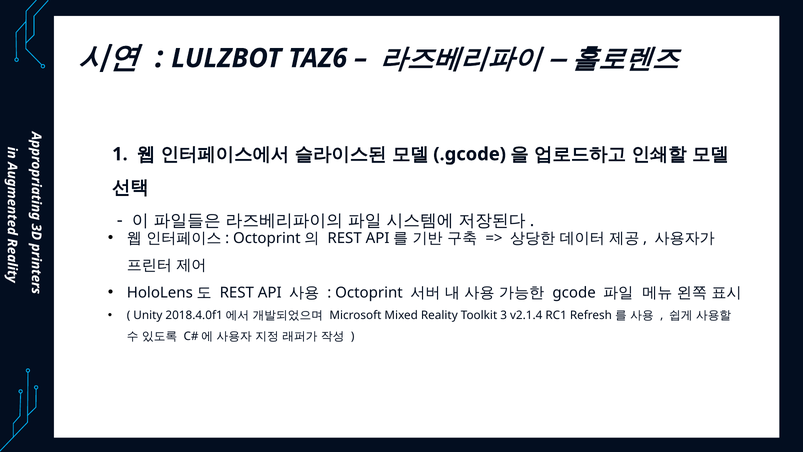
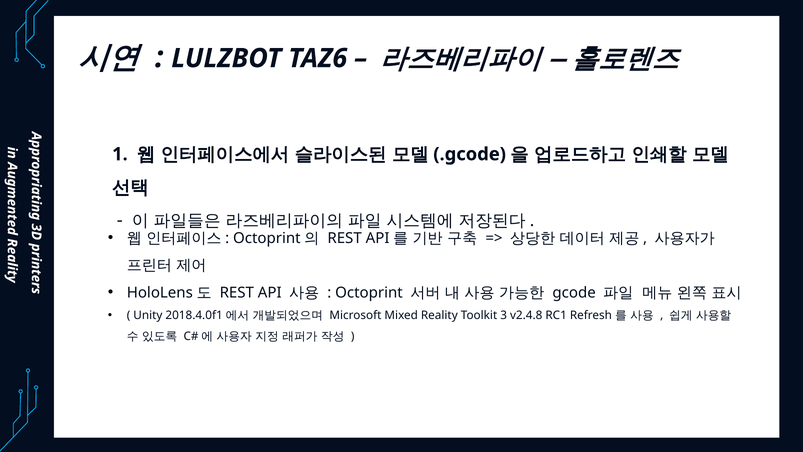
v2.1.4: v2.1.4 -> v2.4.8
